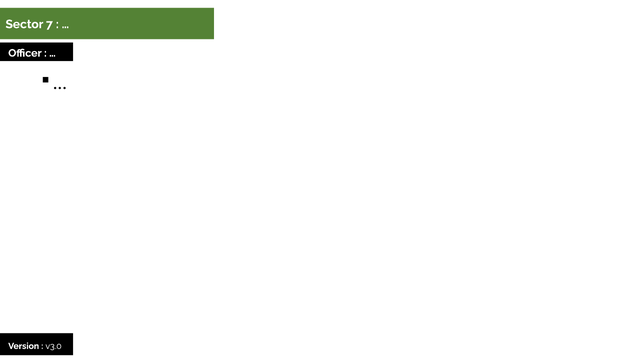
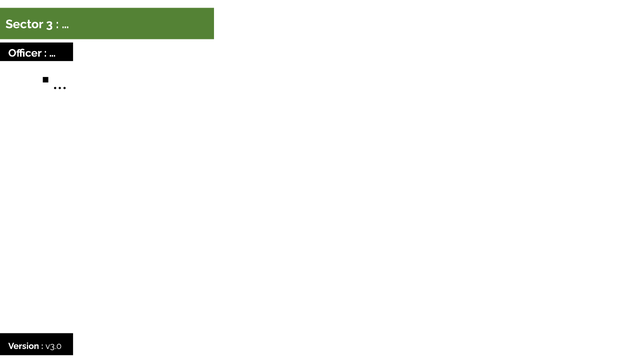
7: 7 -> 3
